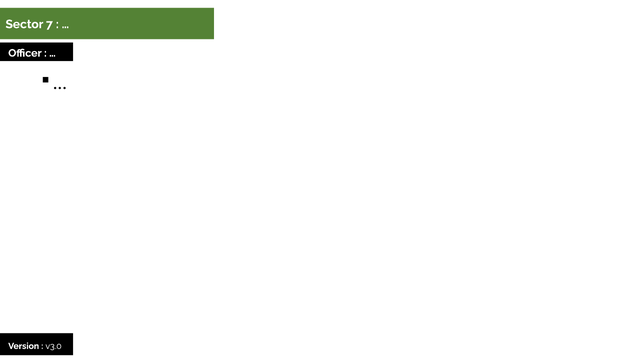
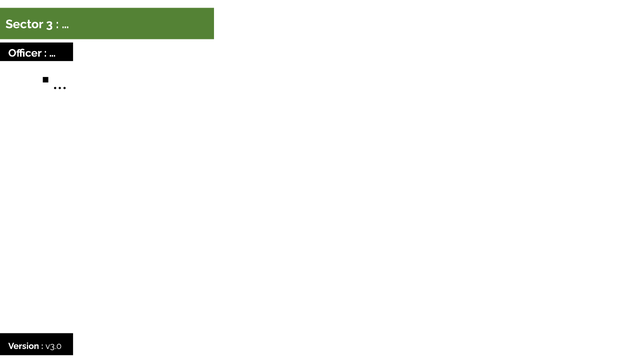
7: 7 -> 3
